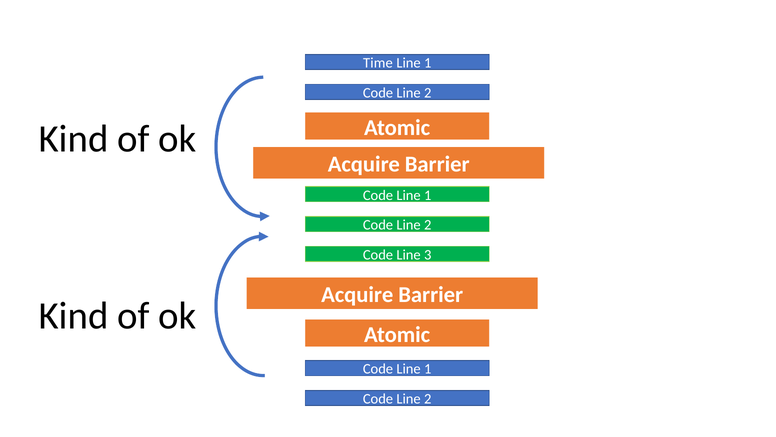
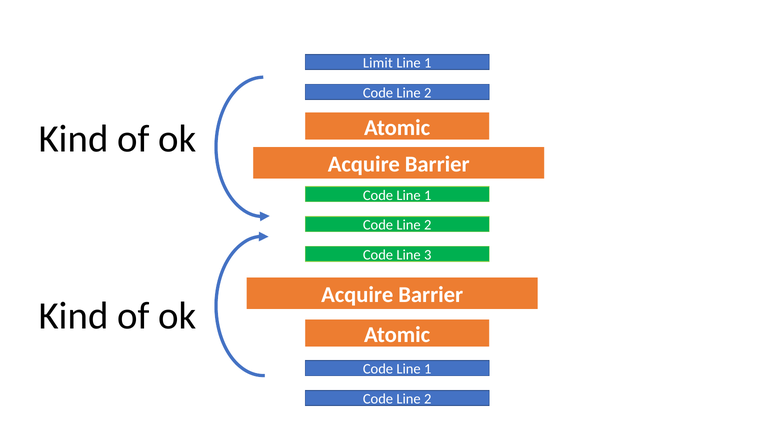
Time: Time -> Limit
